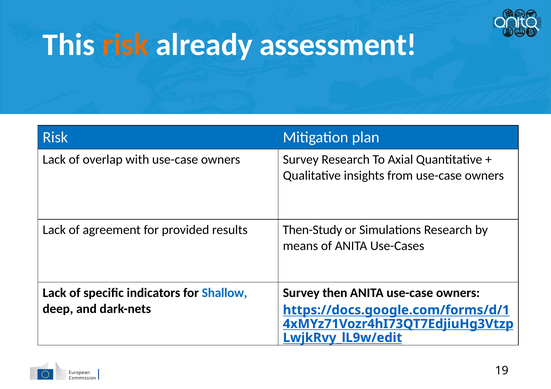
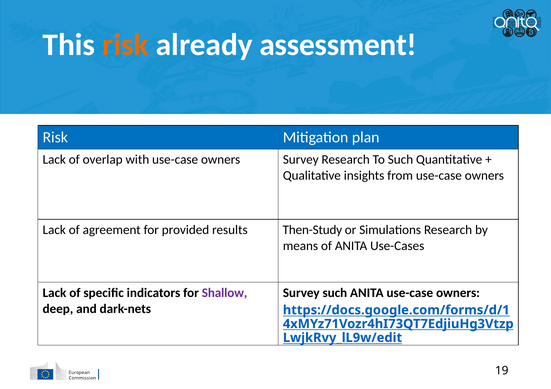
To Axial: Axial -> Such
Shallow colour: blue -> purple
Survey then: then -> such
